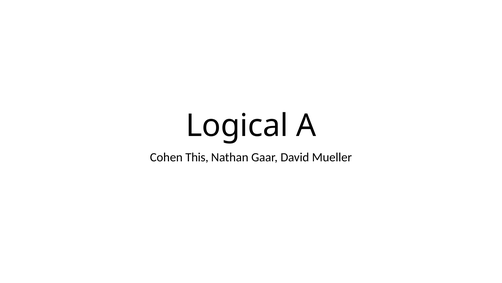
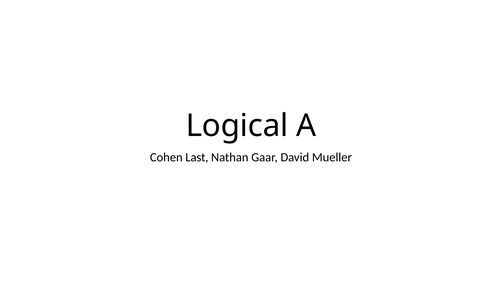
This: This -> Last
